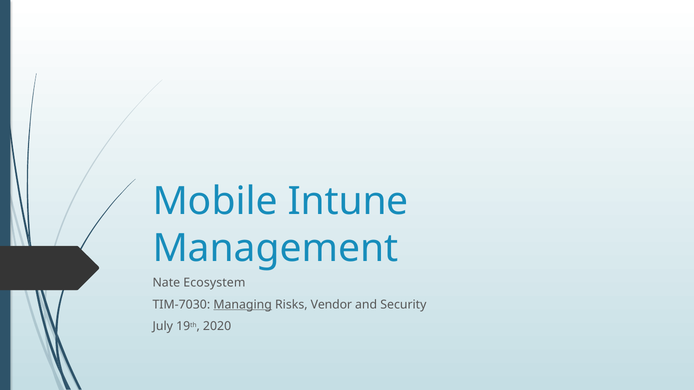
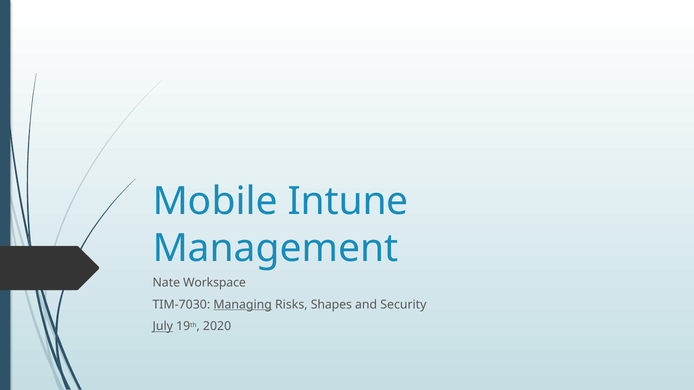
Ecosystem: Ecosystem -> Workspace
Vendor: Vendor -> Shapes
July underline: none -> present
